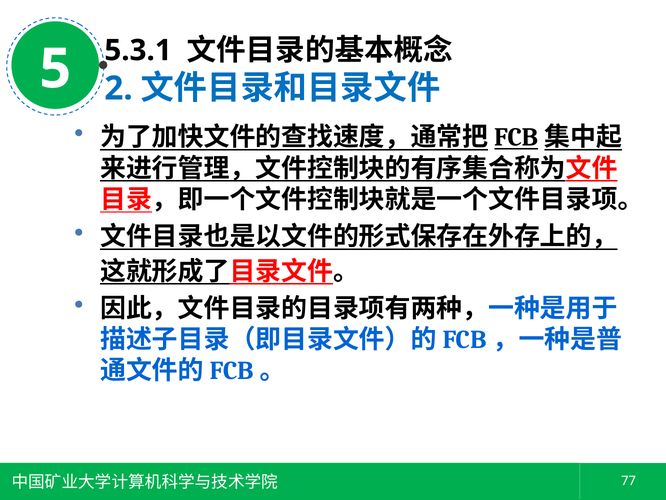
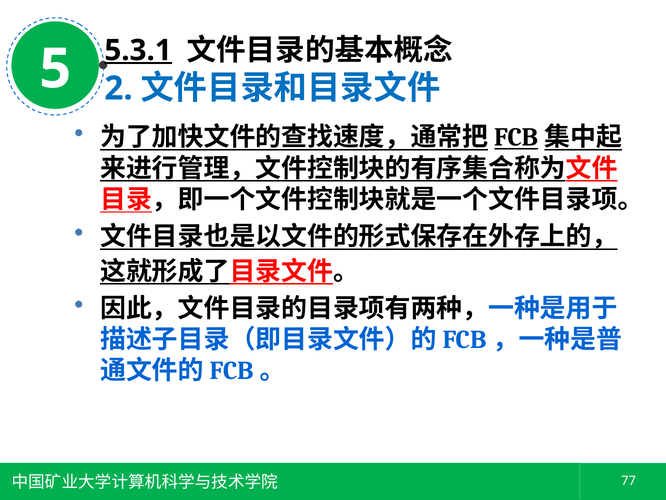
5.3.1 underline: none -> present
